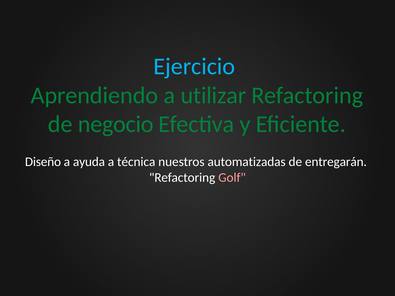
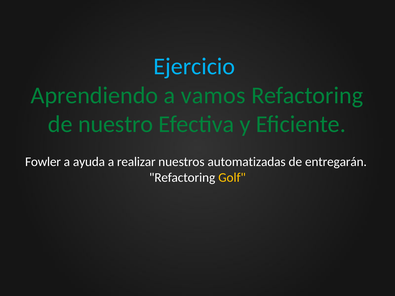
utilizar: utilizar -> vamos
negocio: negocio -> nuestro
Diseño: Diseño -> Fowler
técnica: técnica -> realizar
Golf colour: pink -> yellow
